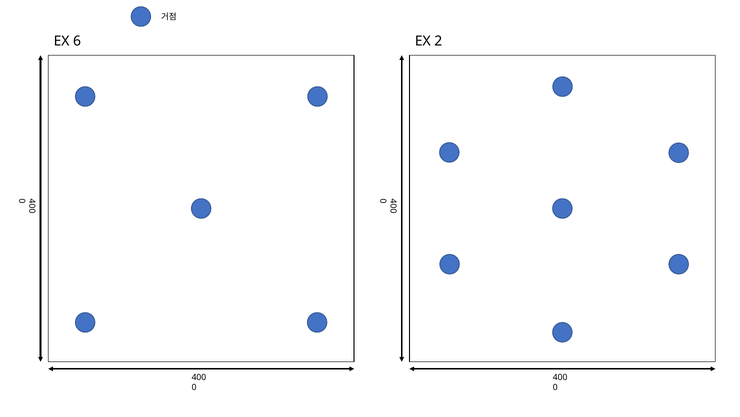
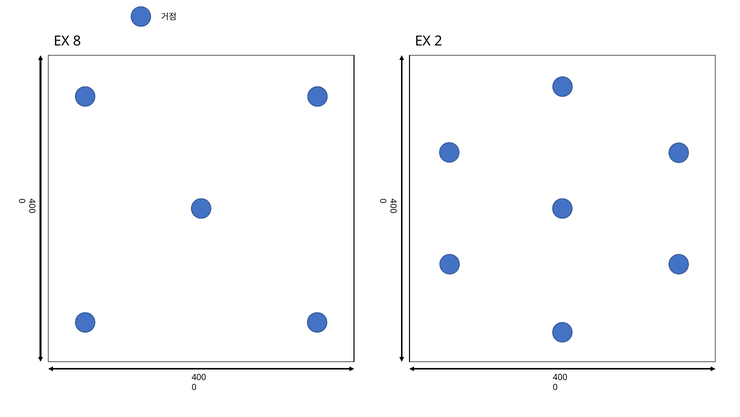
6: 6 -> 8
